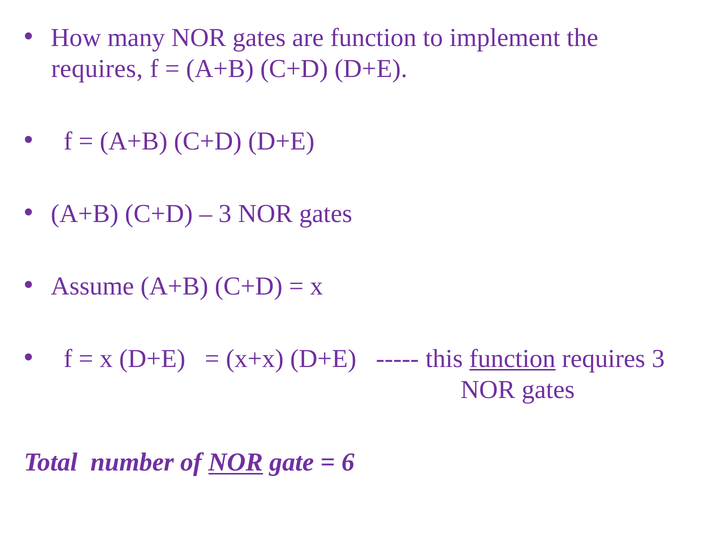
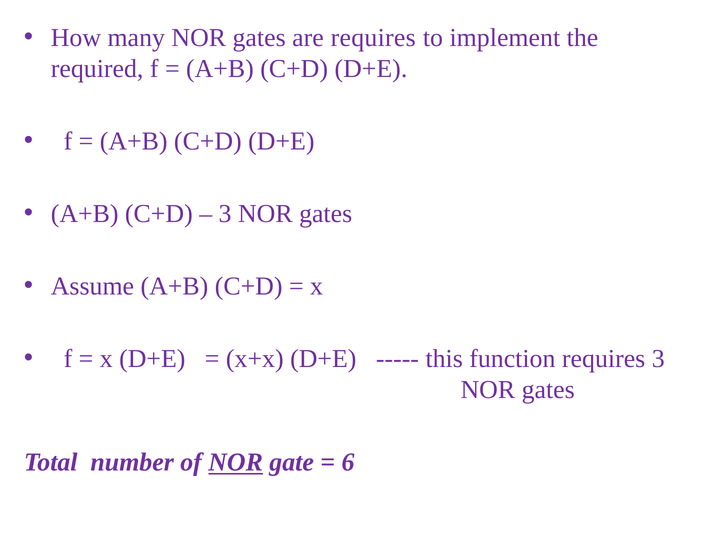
are function: function -> requires
requires at (97, 69): requires -> required
function at (512, 359) underline: present -> none
